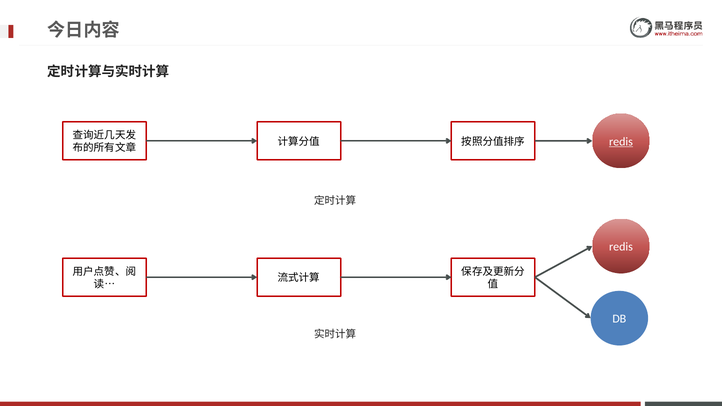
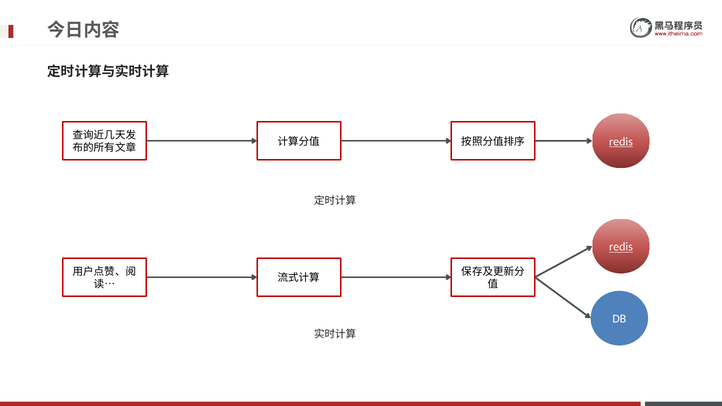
redis at (621, 247) underline: none -> present
